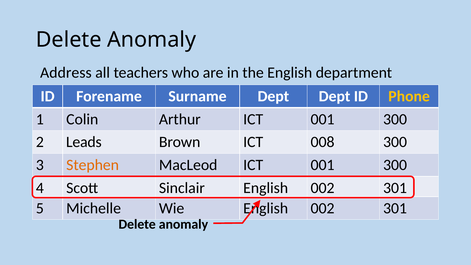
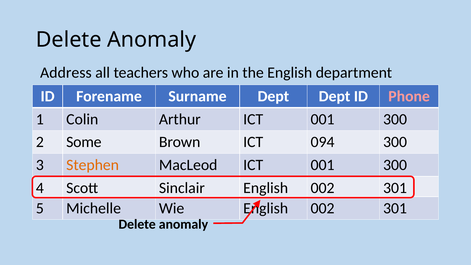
Phone colour: yellow -> pink
Leads: Leads -> Some
008: 008 -> 094
